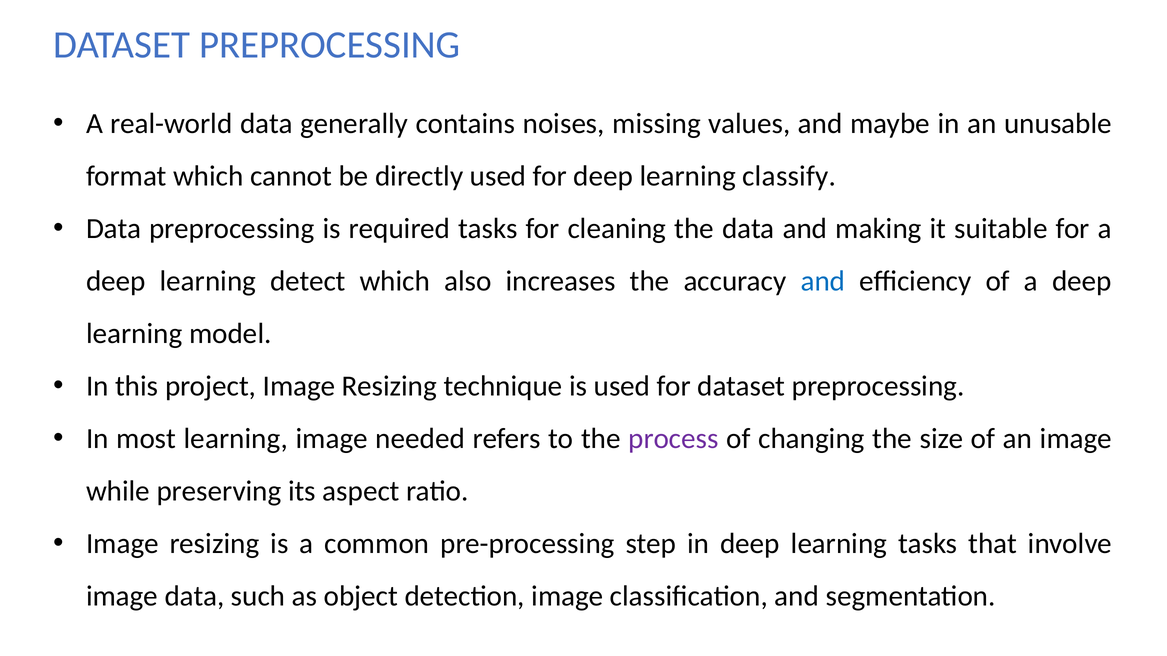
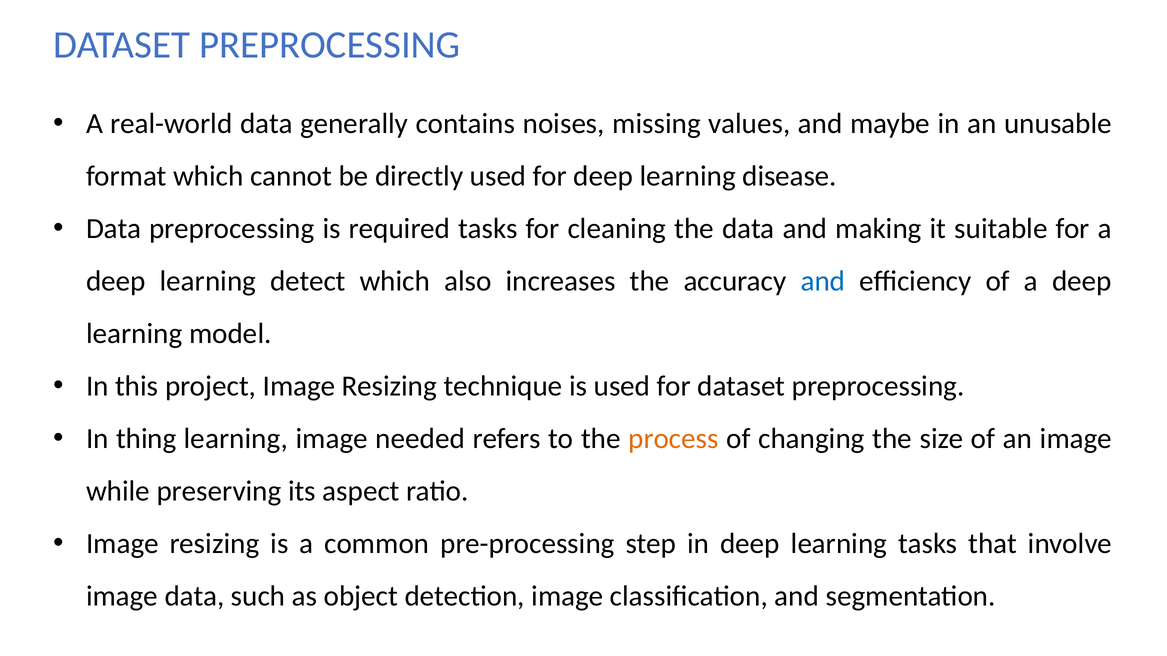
classify: classify -> disease
most: most -> thing
process colour: purple -> orange
